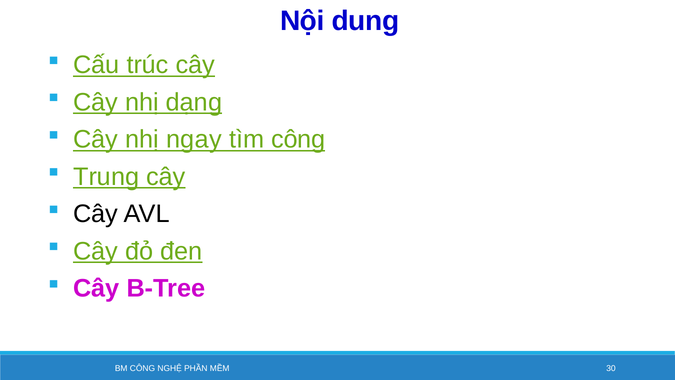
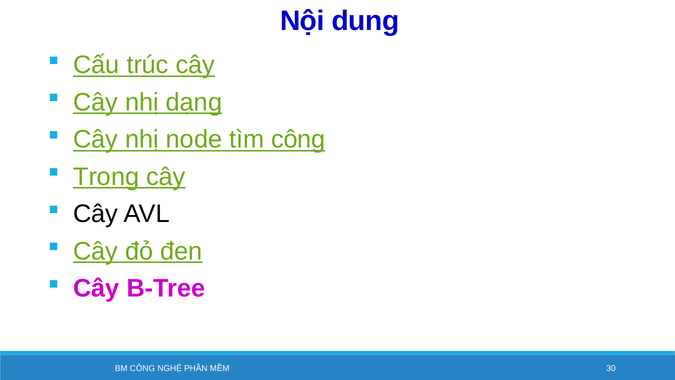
ngay: ngay -> node
Trung: Trung -> Trong
